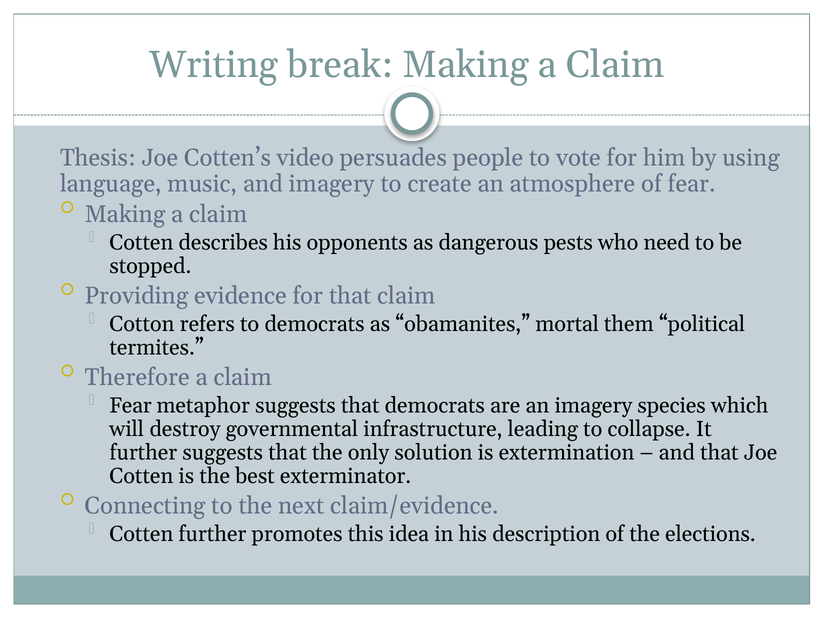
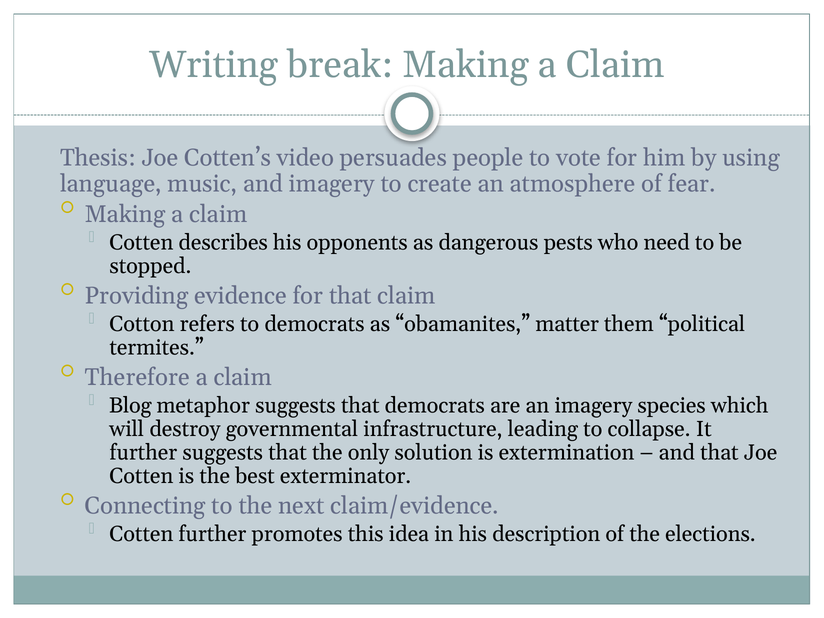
mortal: mortal -> matter
Fear at (130, 406): Fear -> Blog
